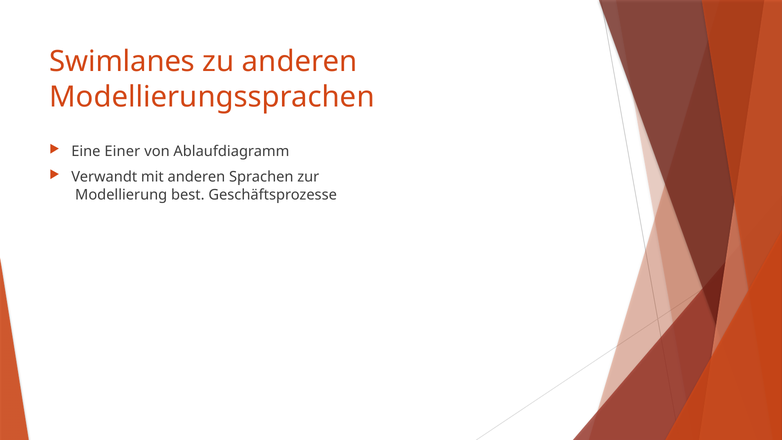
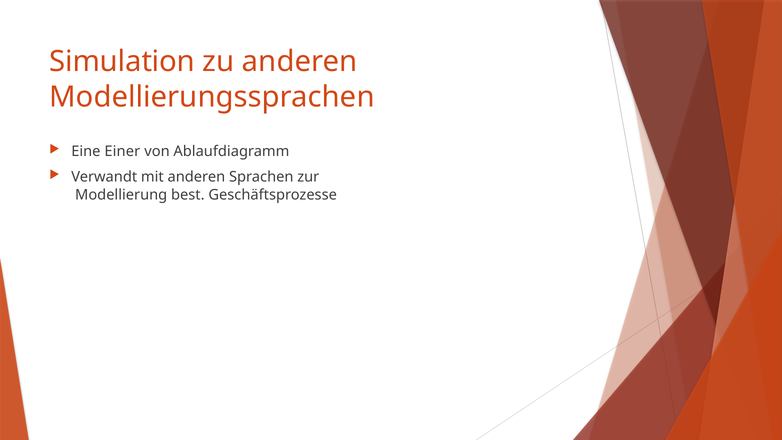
Swimlanes: Swimlanes -> Simulation
